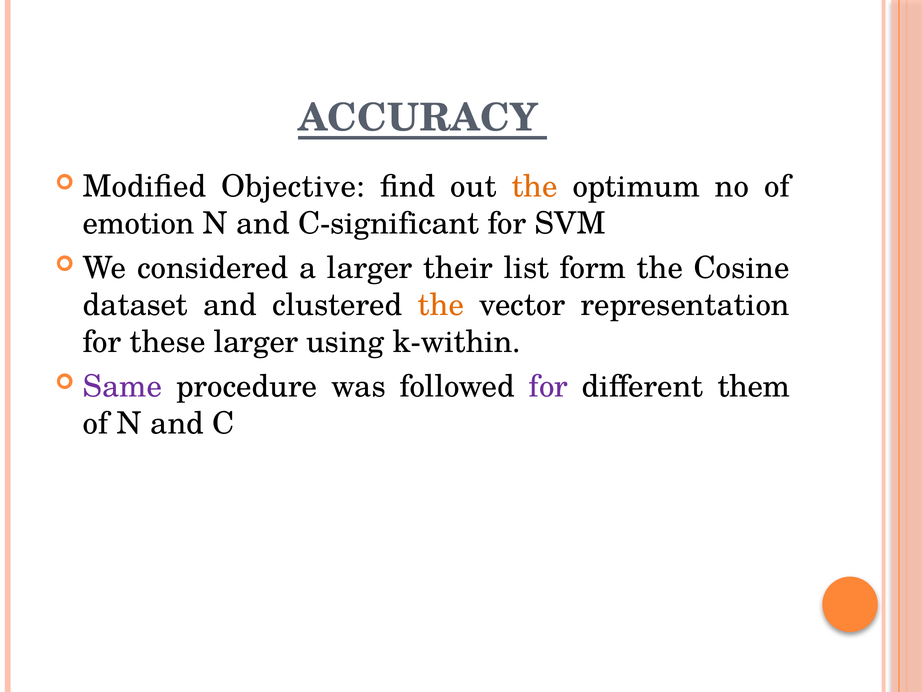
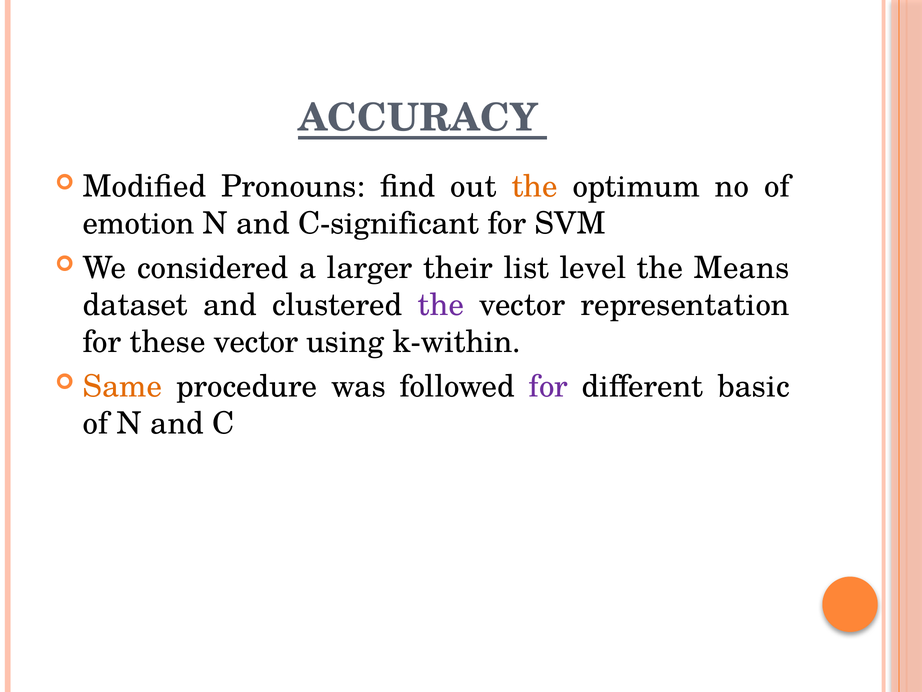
Objective: Objective -> Pronouns
form: form -> level
Cosine: Cosine -> Means
the at (441, 305) colour: orange -> purple
these larger: larger -> vector
Same colour: purple -> orange
them: them -> basic
